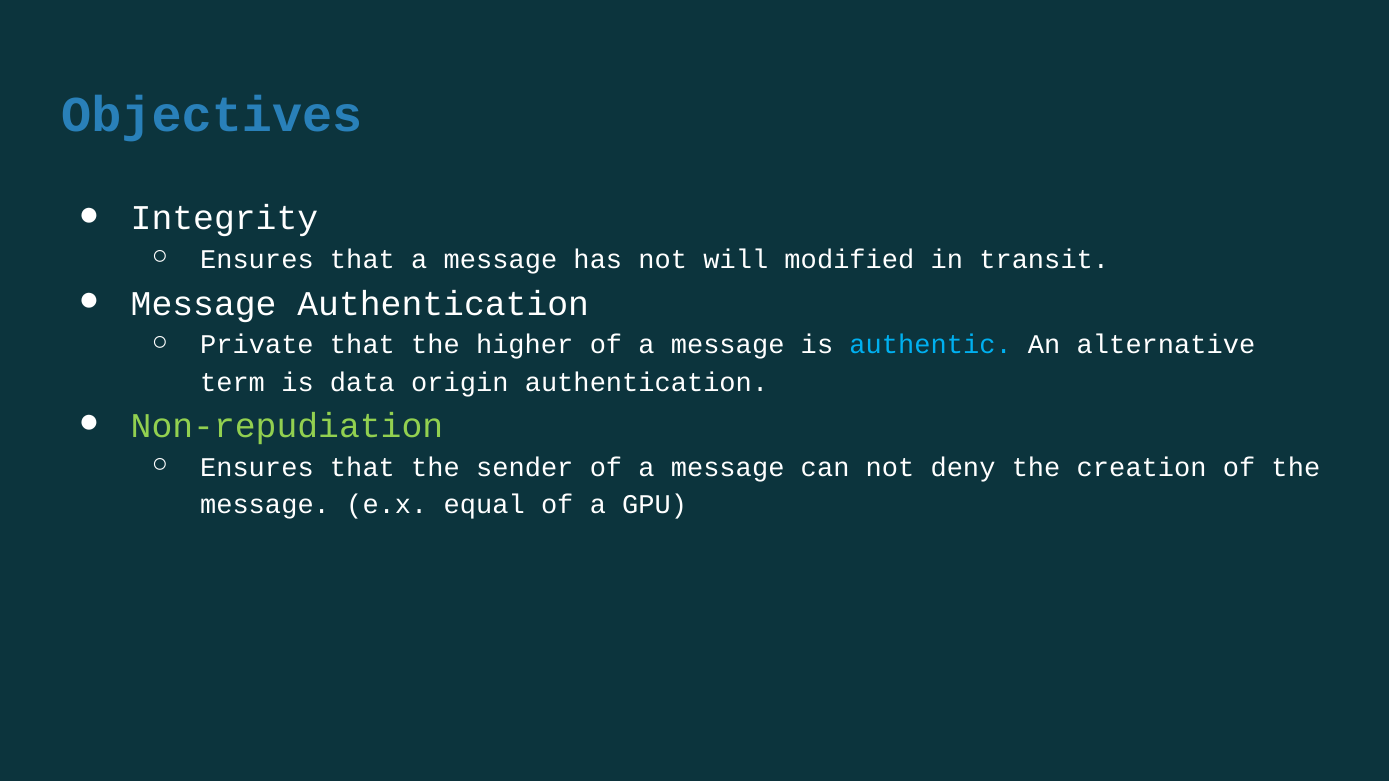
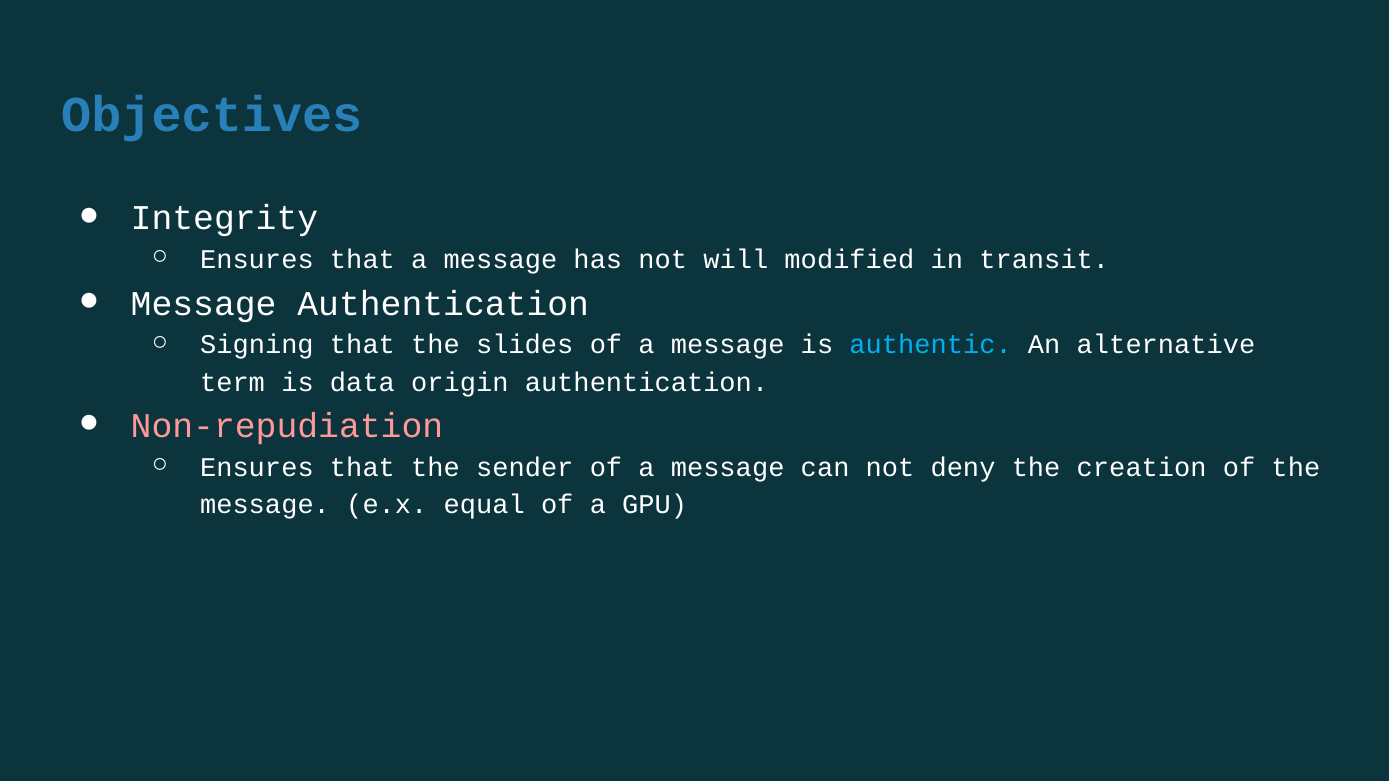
Private: Private -> Signing
higher: higher -> slides
Non-repudiation colour: light green -> pink
